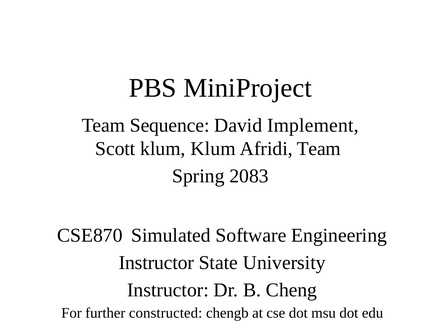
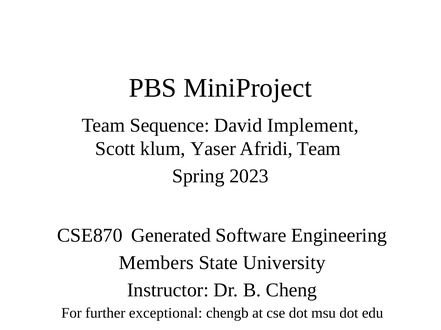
klum Klum: Klum -> Yaser
2083: 2083 -> 2023
Simulated: Simulated -> Generated
Instructor at (156, 263): Instructor -> Members
constructed: constructed -> exceptional
